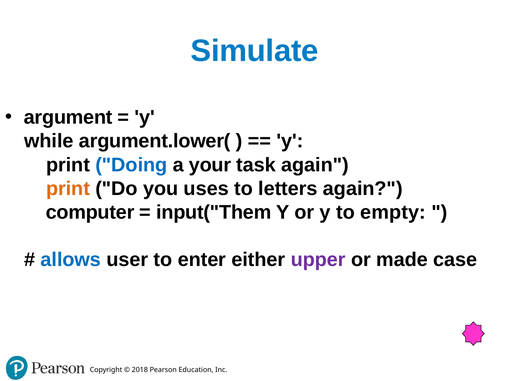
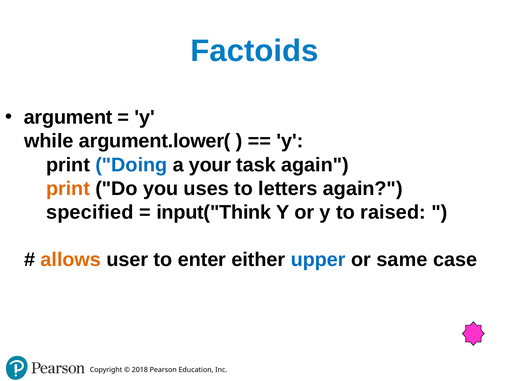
Simulate: Simulate -> Factoids
computer: computer -> specified
input("Them: input("Them -> input("Think
empty: empty -> raised
allows colour: blue -> orange
upper colour: purple -> blue
made: made -> same
